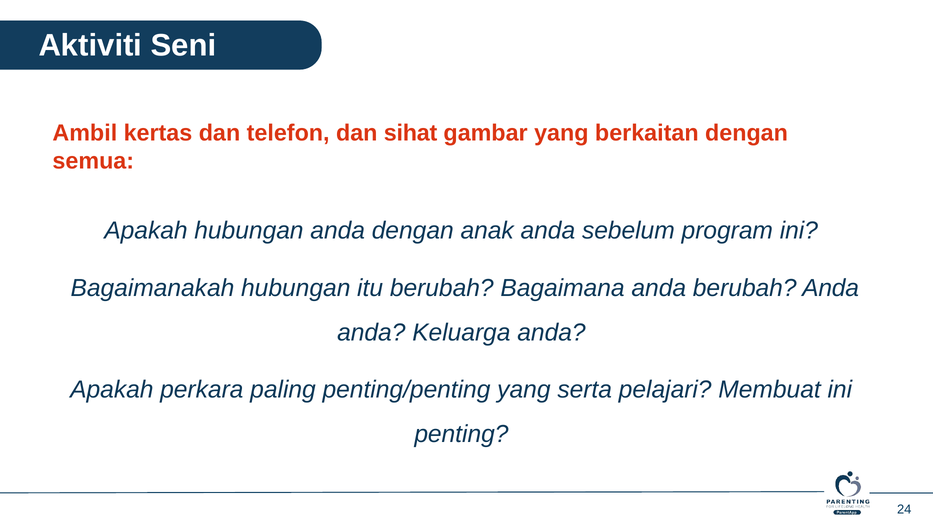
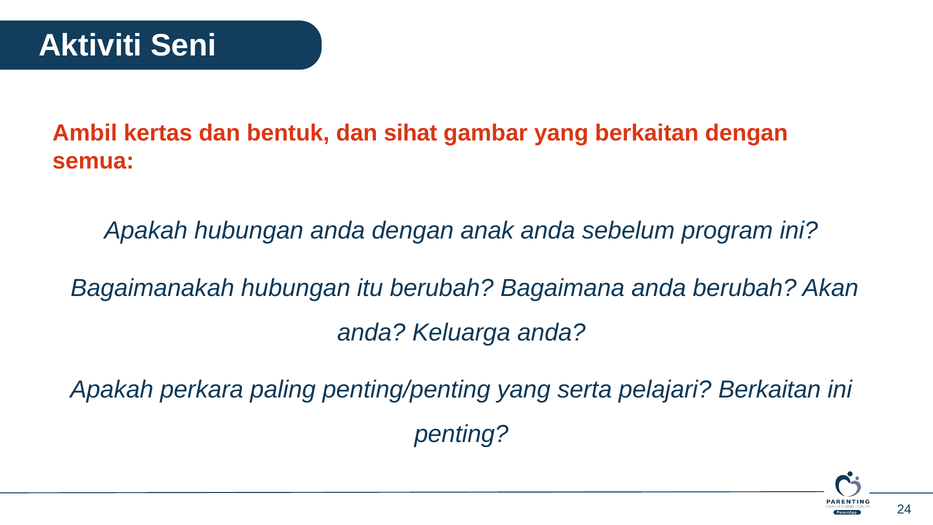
telefon: telefon -> bentuk
berubah Anda: Anda -> Akan
pelajari Membuat: Membuat -> Berkaitan
